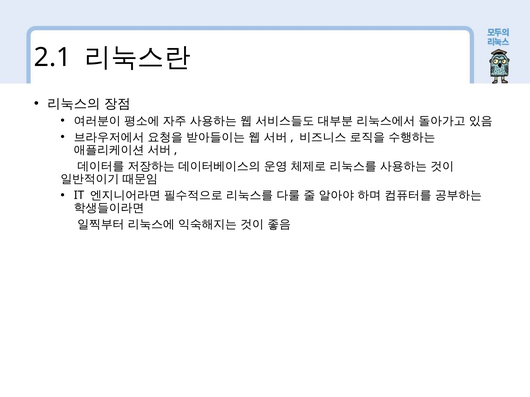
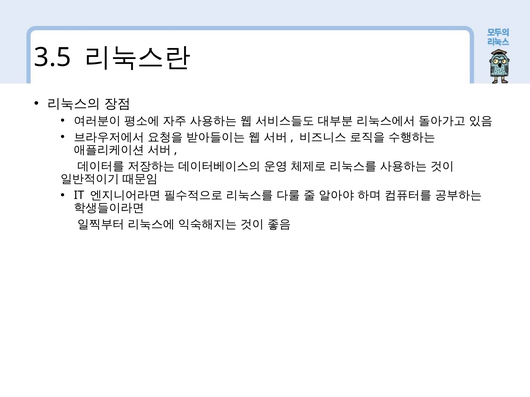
2.1: 2.1 -> 3.5
